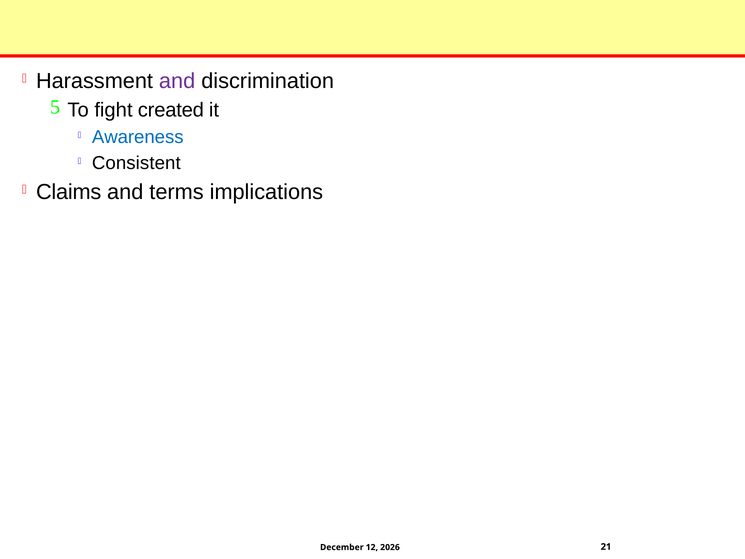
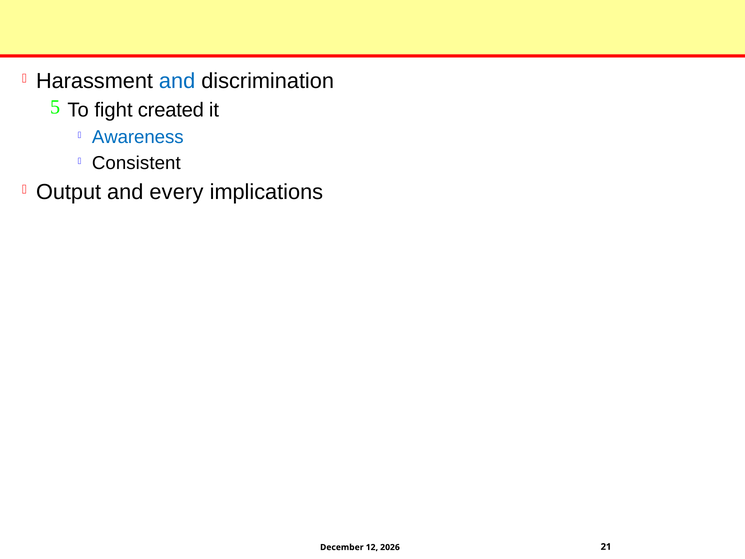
and at (177, 81) colour: purple -> blue
Claims: Claims -> Output
terms: terms -> every
